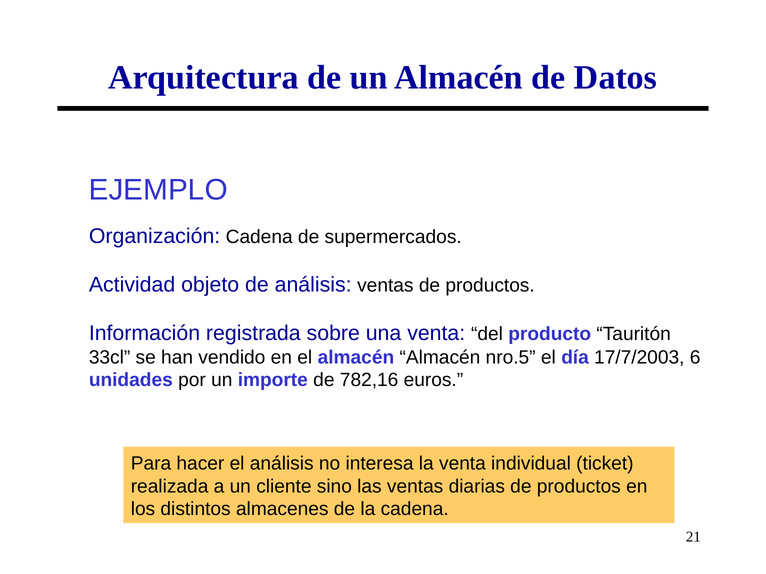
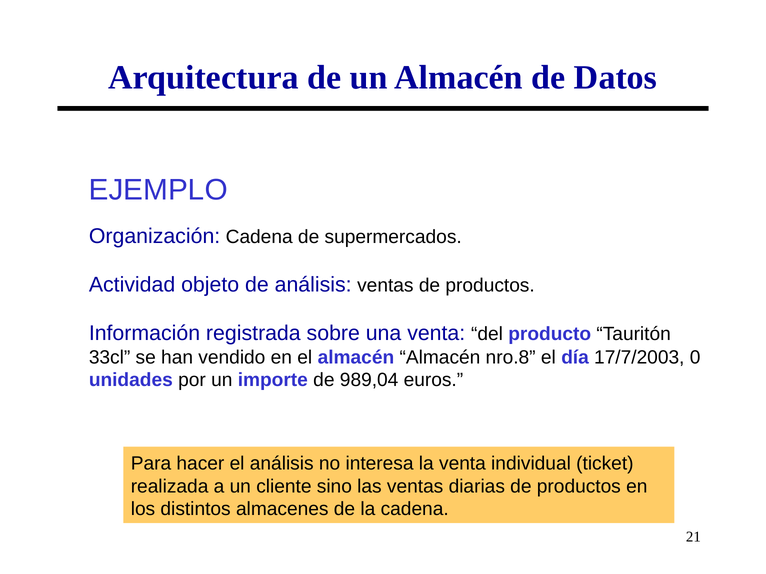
nro.5: nro.5 -> nro.8
6: 6 -> 0
782,16: 782,16 -> 989,04
